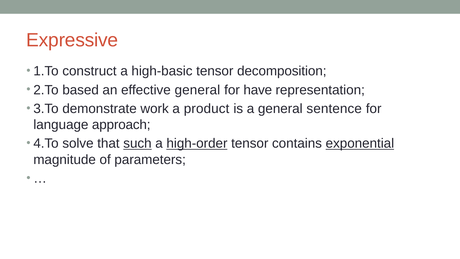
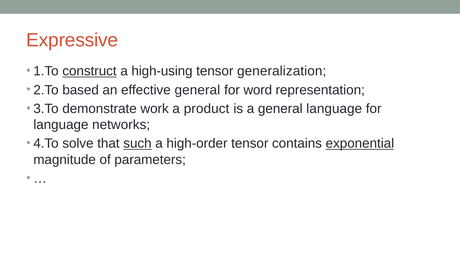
construct underline: none -> present
high-basic: high-basic -> high-using
decomposition: decomposition -> generalization
have: have -> word
general sentence: sentence -> language
approach: approach -> networks
high-order underline: present -> none
